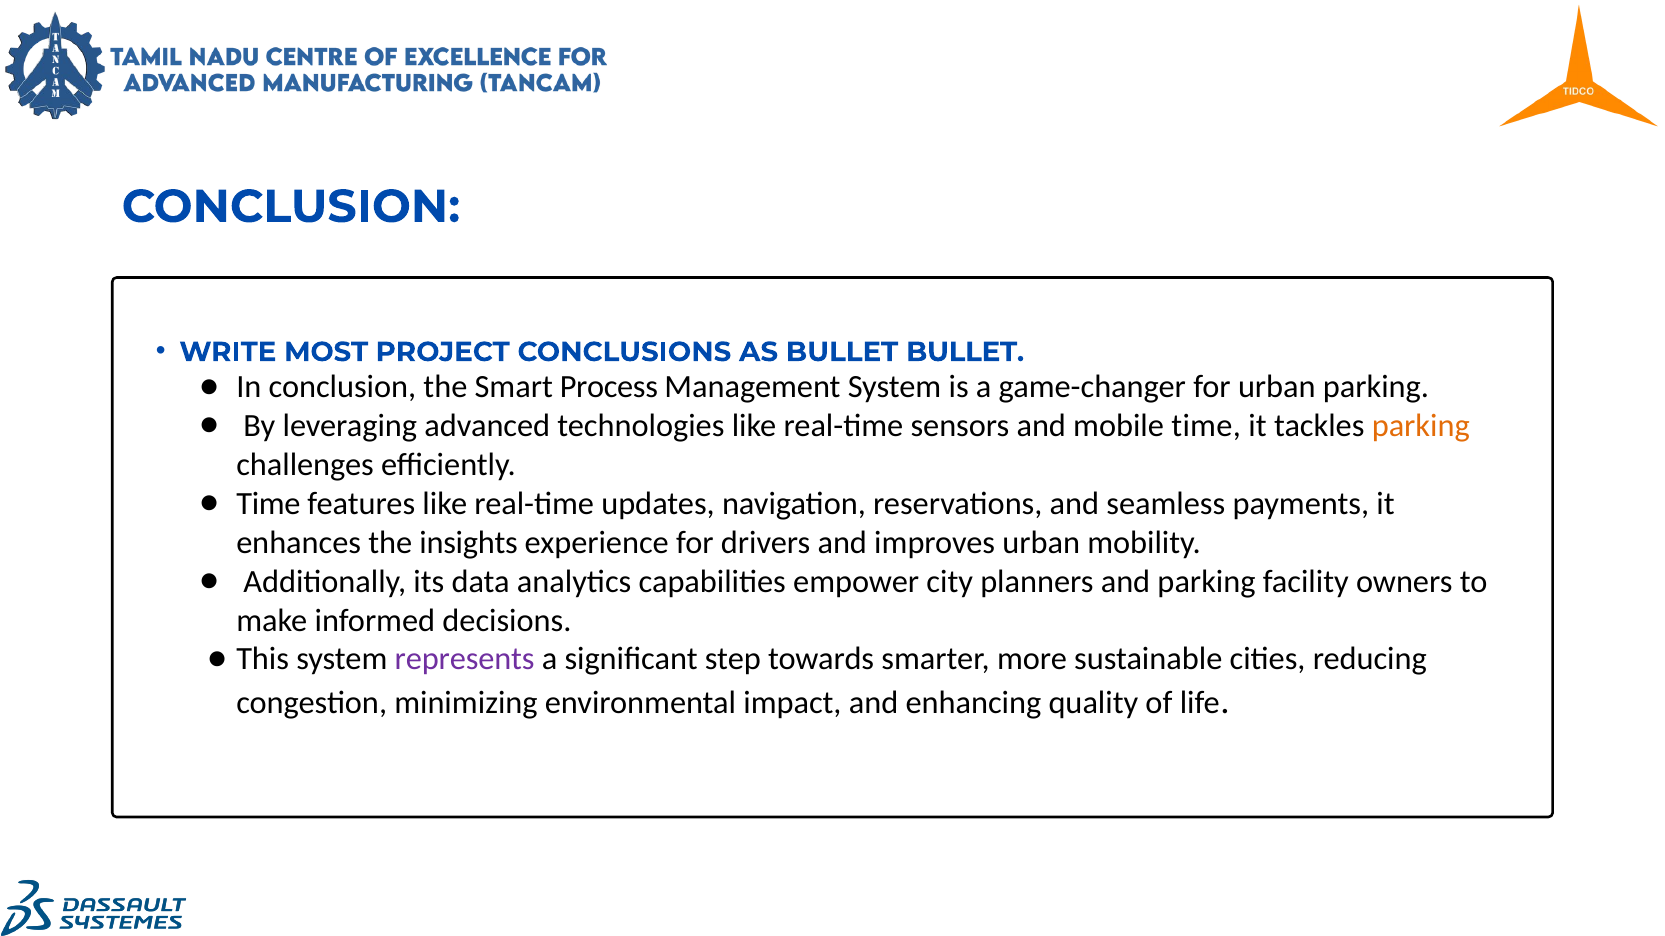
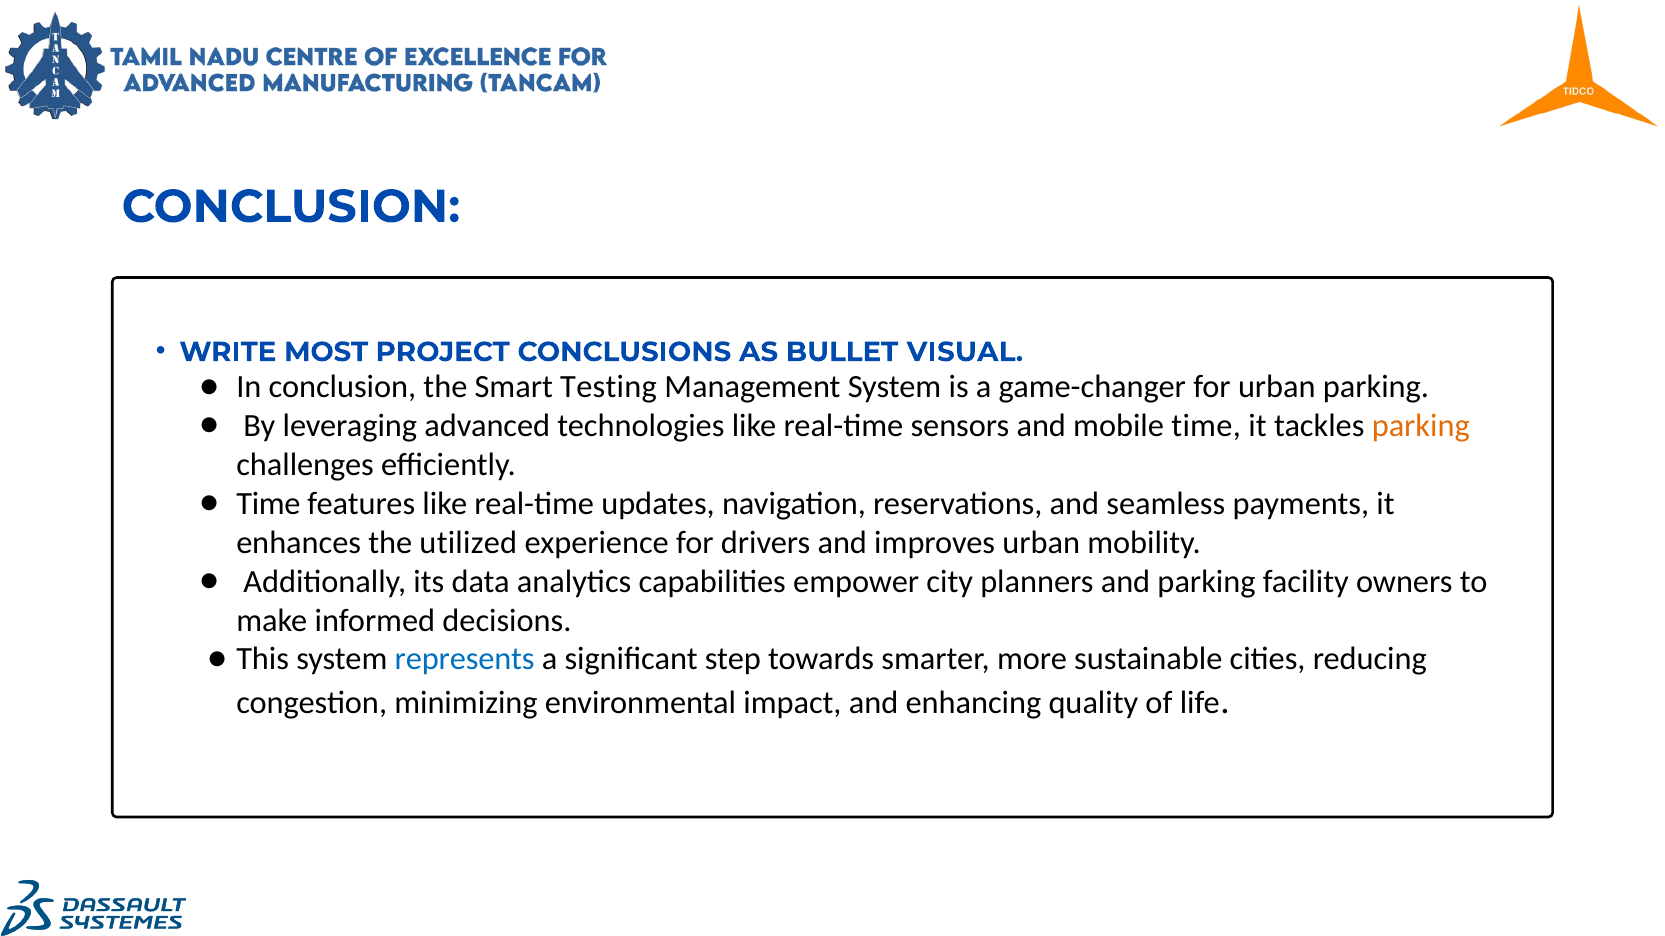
BULLET BULLET: BULLET -> VISUAL
Process: Process -> Testing
insights: insights -> utilized
represents colour: purple -> blue
